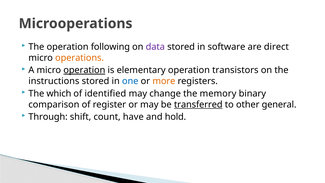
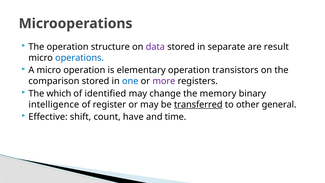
following: following -> structure
software: software -> separate
direct: direct -> result
operations colour: orange -> blue
operation at (84, 70) underline: present -> none
instructions: instructions -> comparison
more colour: orange -> purple
comparison: comparison -> intelligence
Through: Through -> Effective
hold: hold -> time
